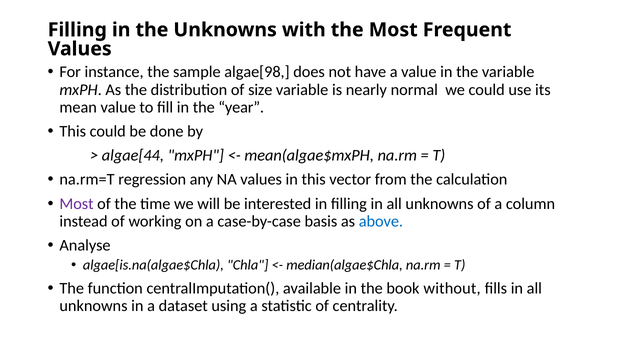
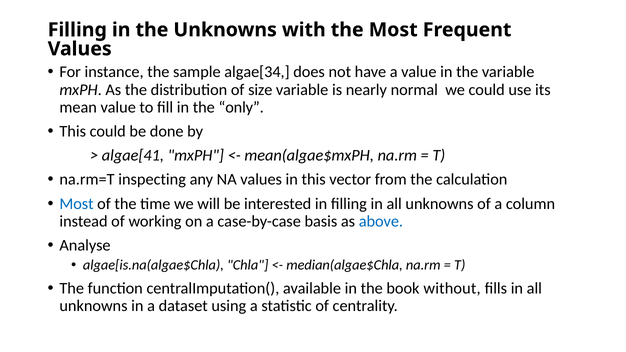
algae[98: algae[98 -> algae[34
year: year -> only
algae[44: algae[44 -> algae[41
regression: regression -> inspecting
Most at (77, 204) colour: purple -> blue
